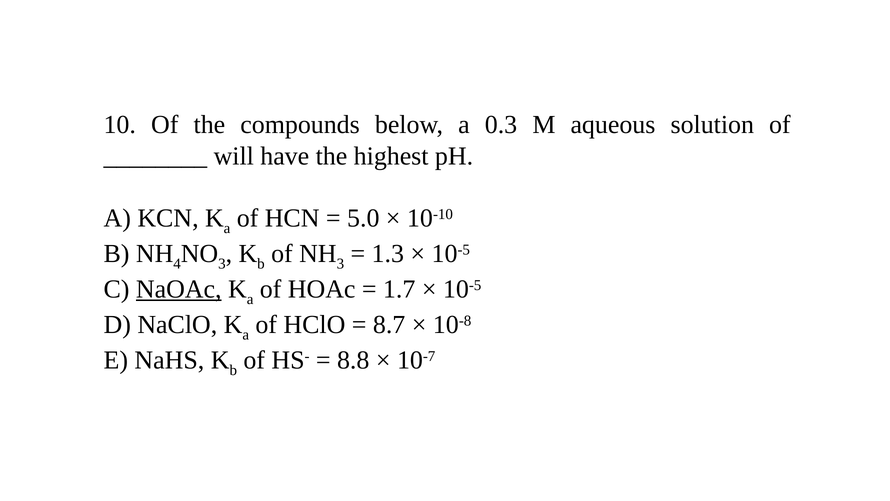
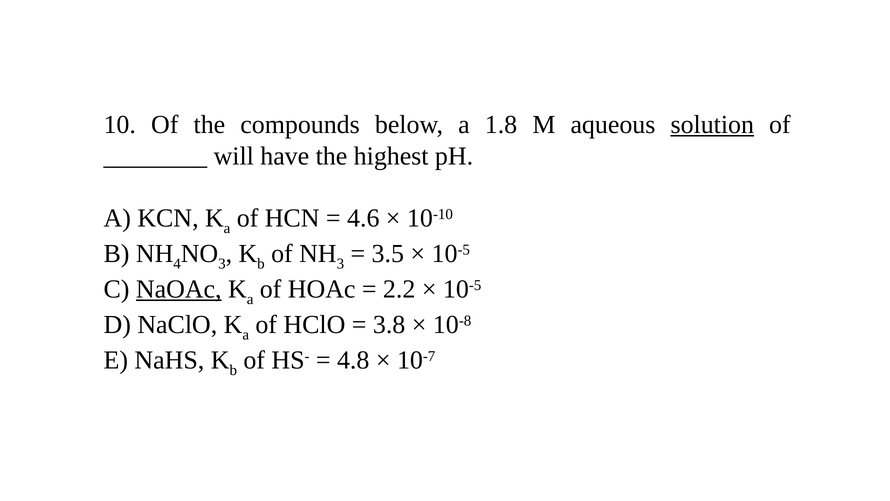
0.3: 0.3 -> 1.8
solution underline: none -> present
5.0: 5.0 -> 4.6
1.3: 1.3 -> 3.5
1.7: 1.7 -> 2.2
8.7: 8.7 -> 3.8
8.8: 8.8 -> 4.8
